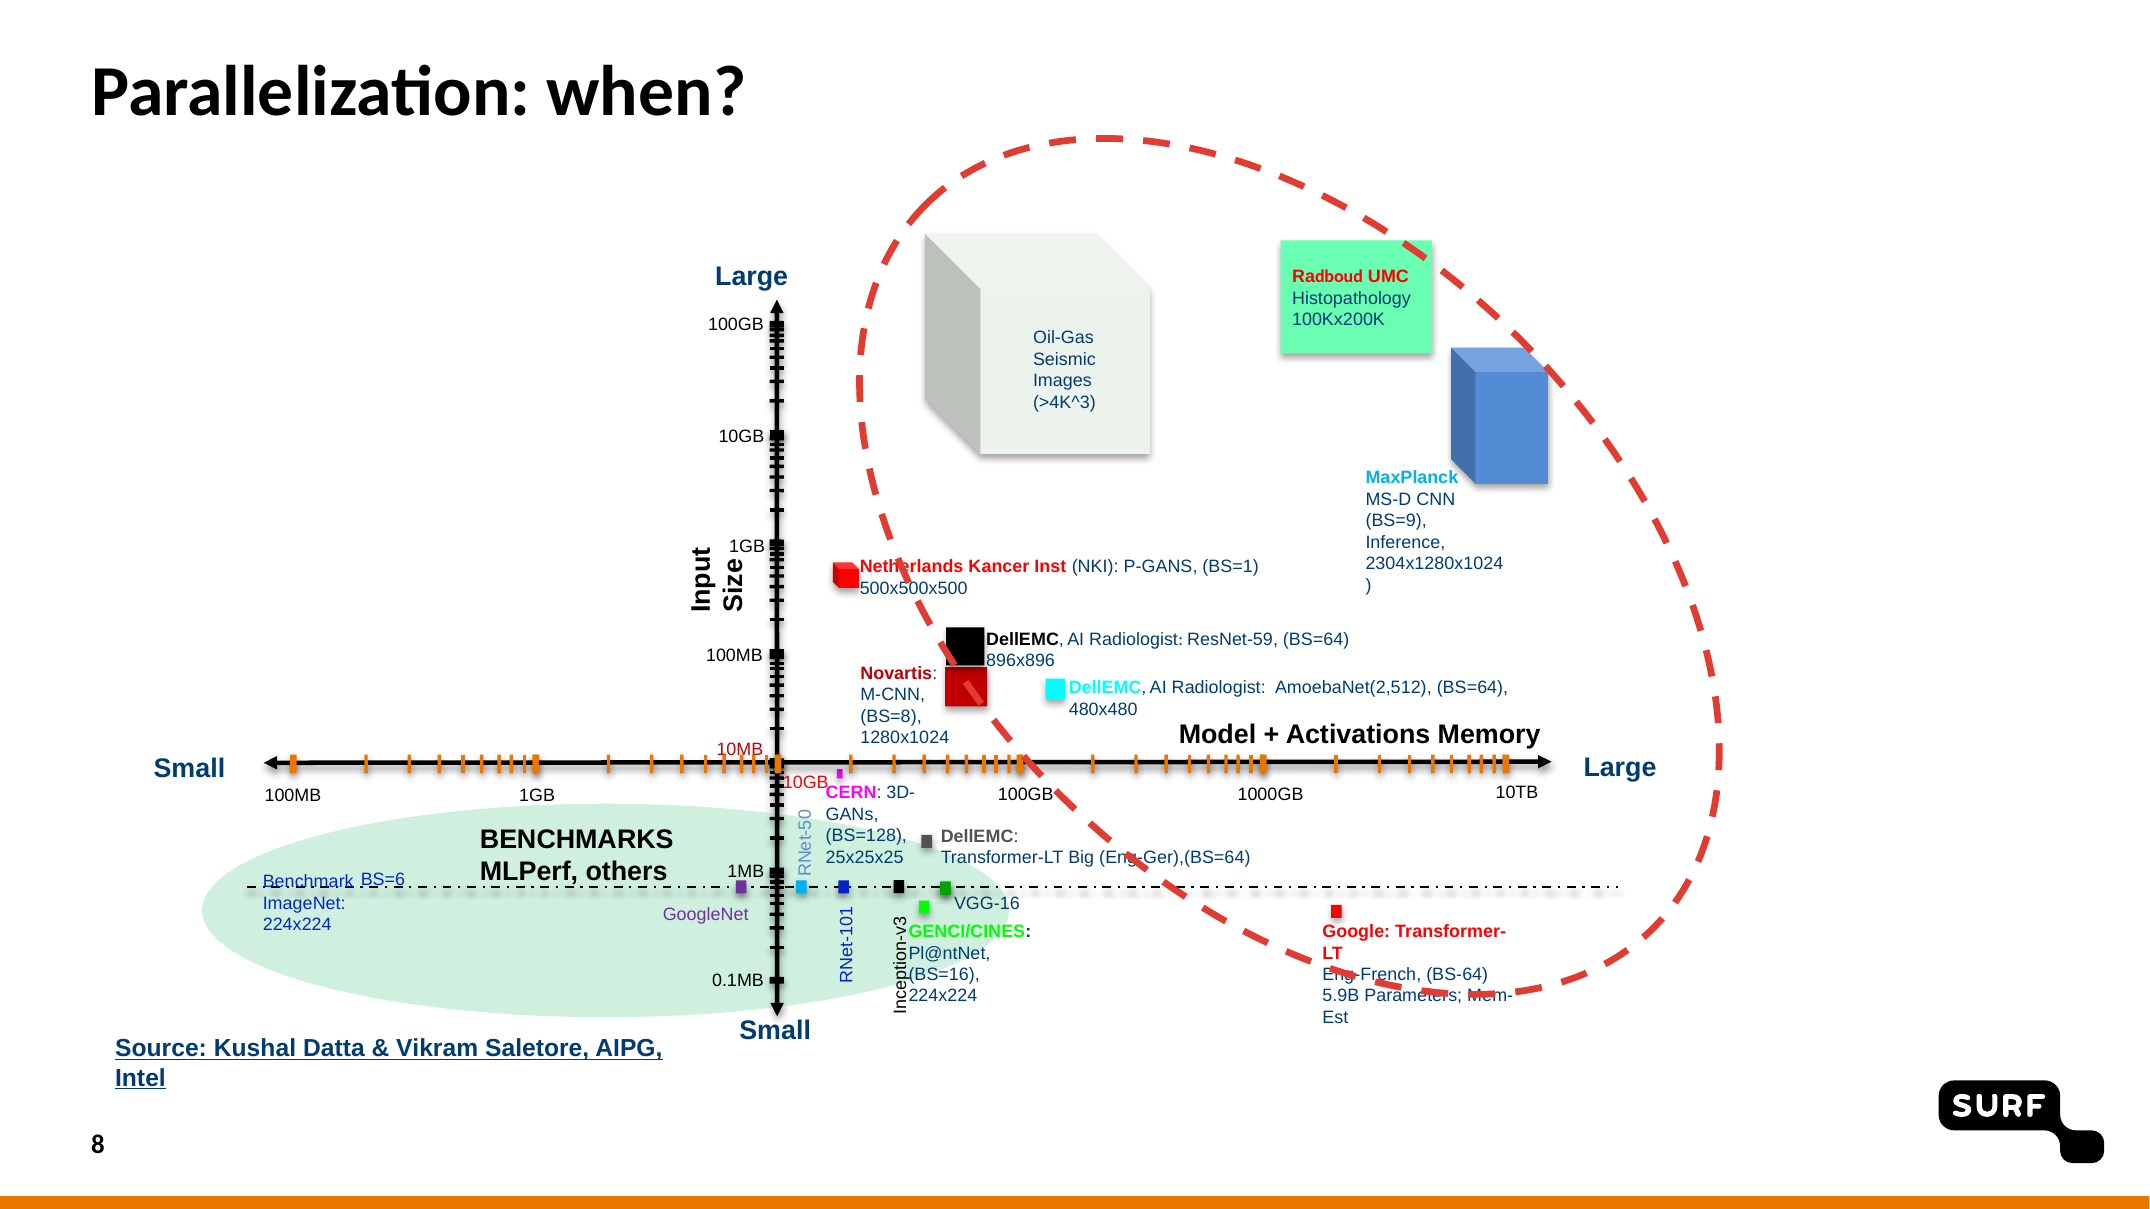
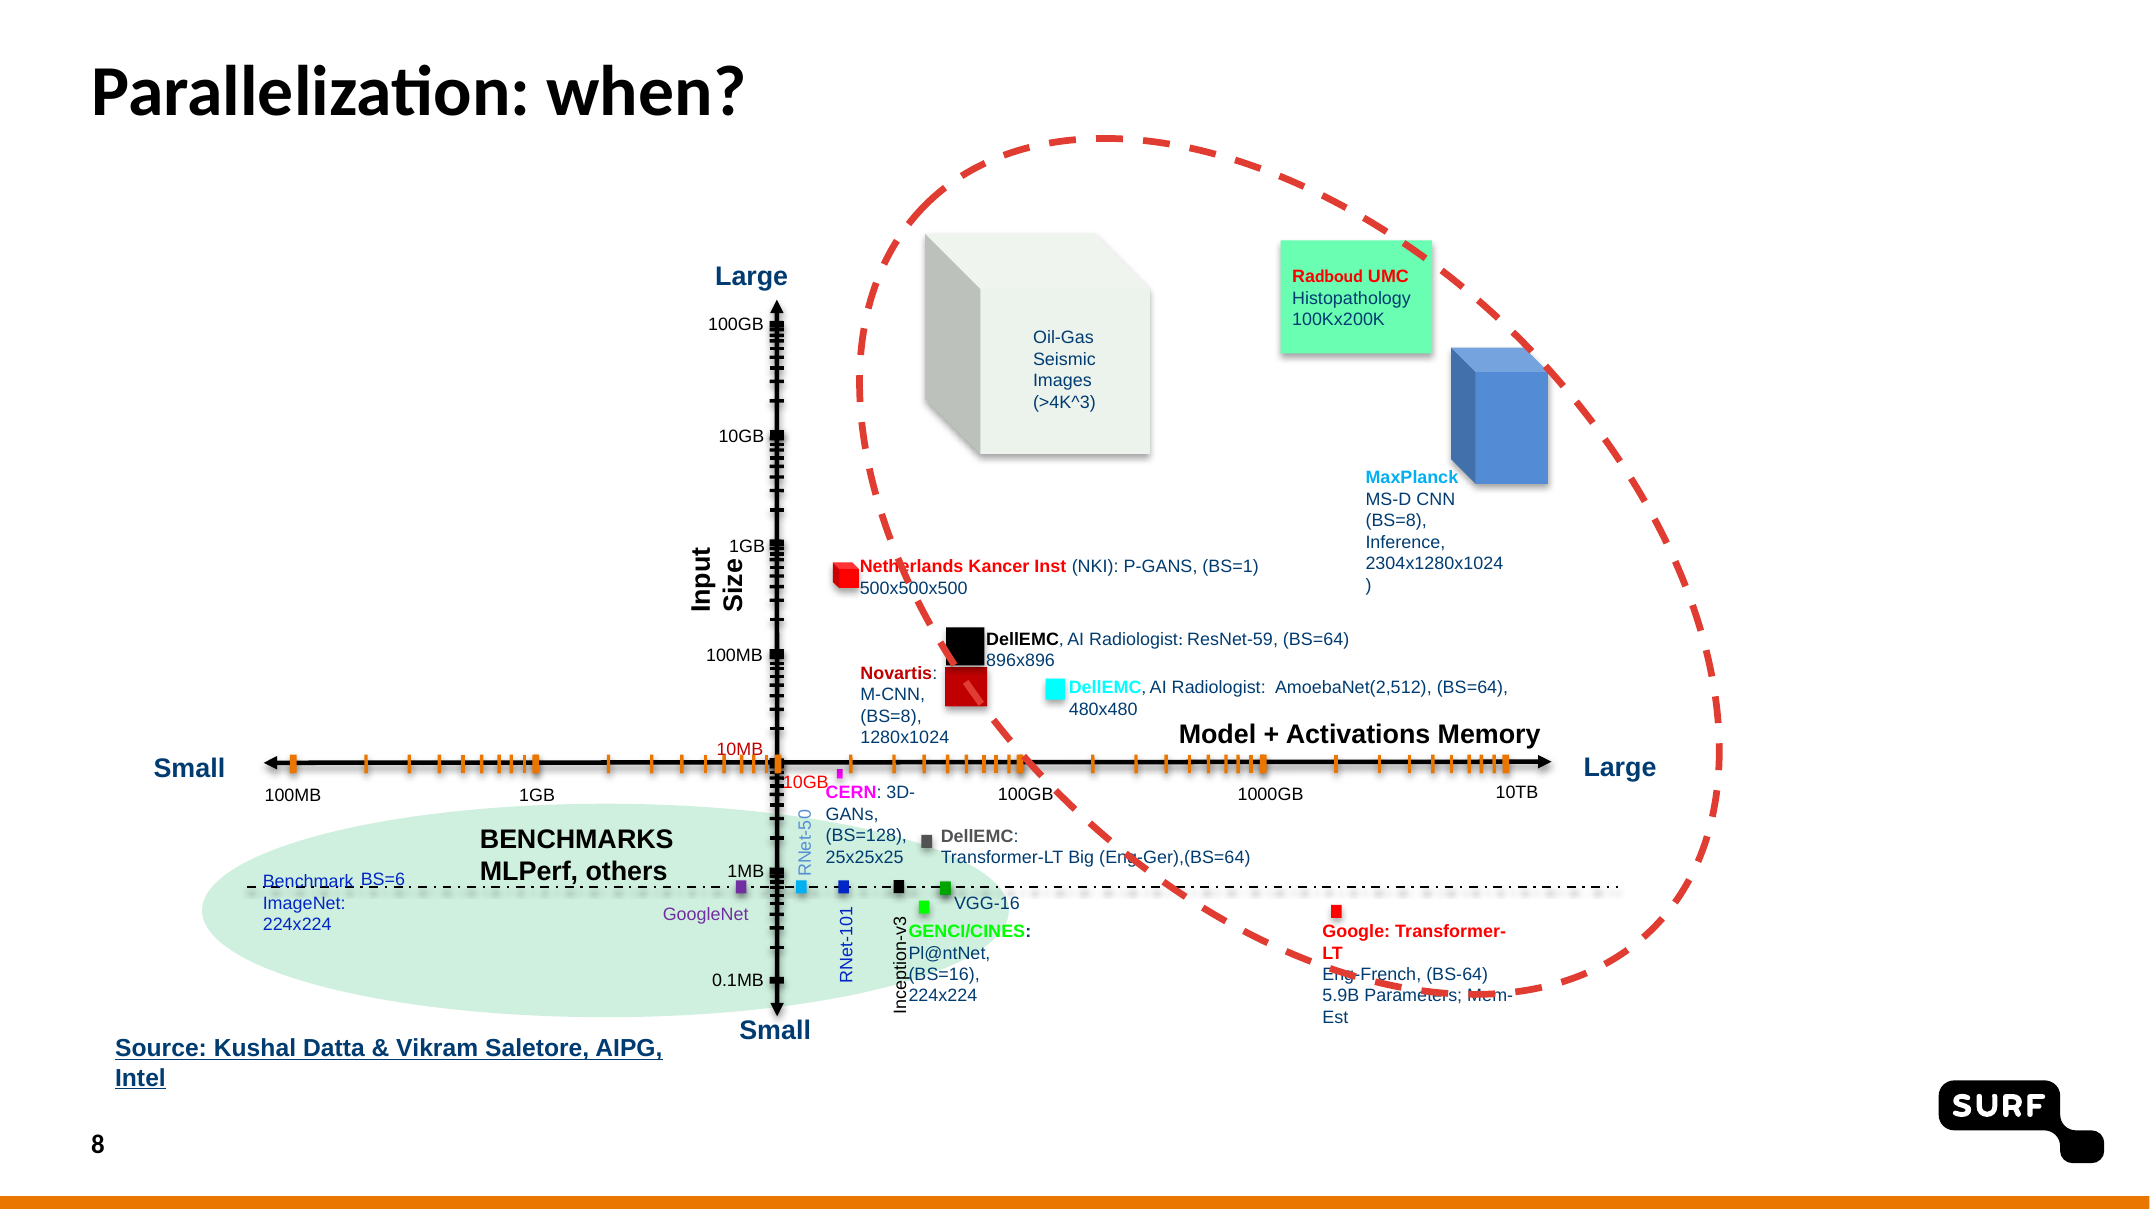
BS=9 at (1396, 521): BS=9 -> BS=8
